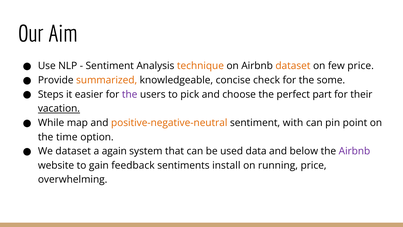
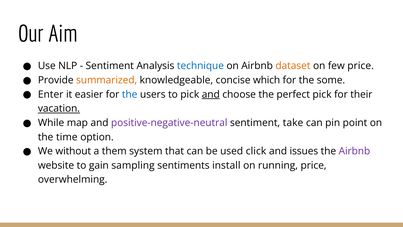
technique colour: orange -> blue
check: check -> which
Steps: Steps -> Enter
the at (130, 94) colour: purple -> blue
and at (211, 94) underline: none -> present
perfect part: part -> pick
positive-negative-neutral colour: orange -> purple
with: with -> take
We dataset: dataset -> without
again: again -> them
data: data -> click
below: below -> issues
feedback: feedback -> sampling
